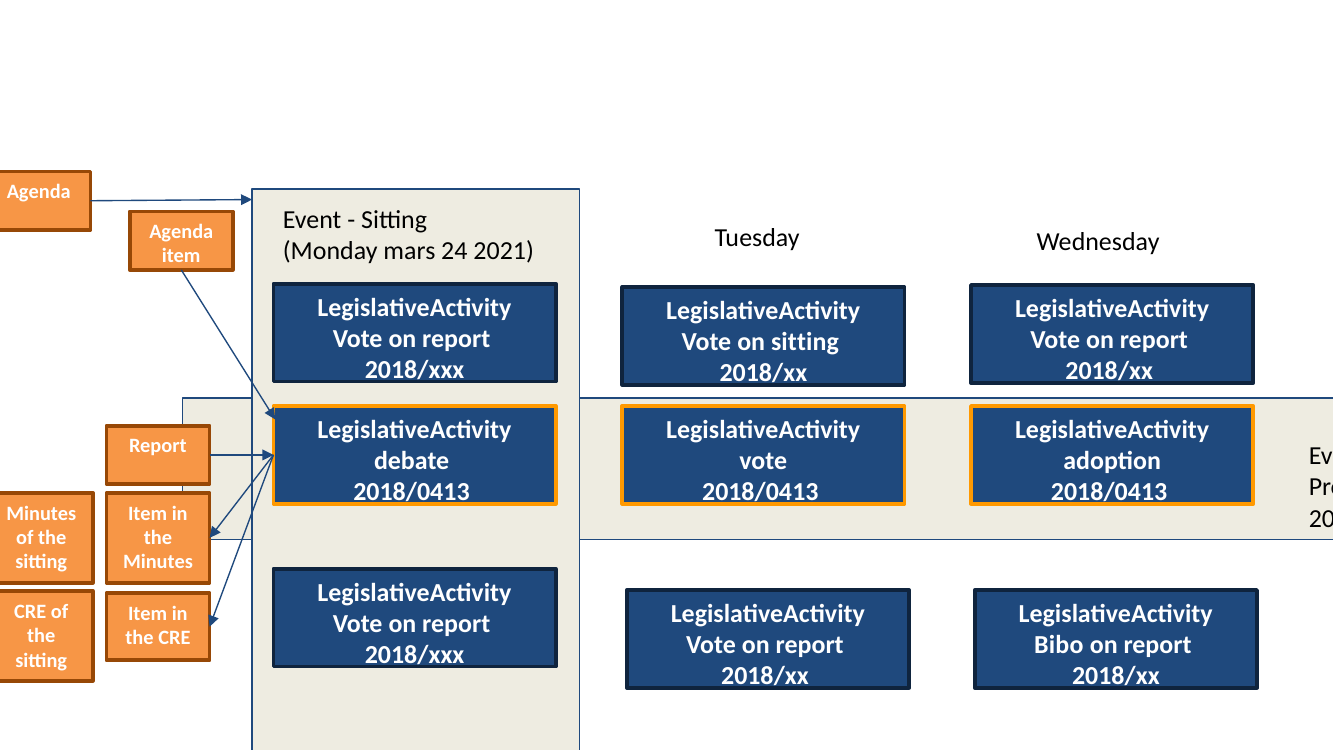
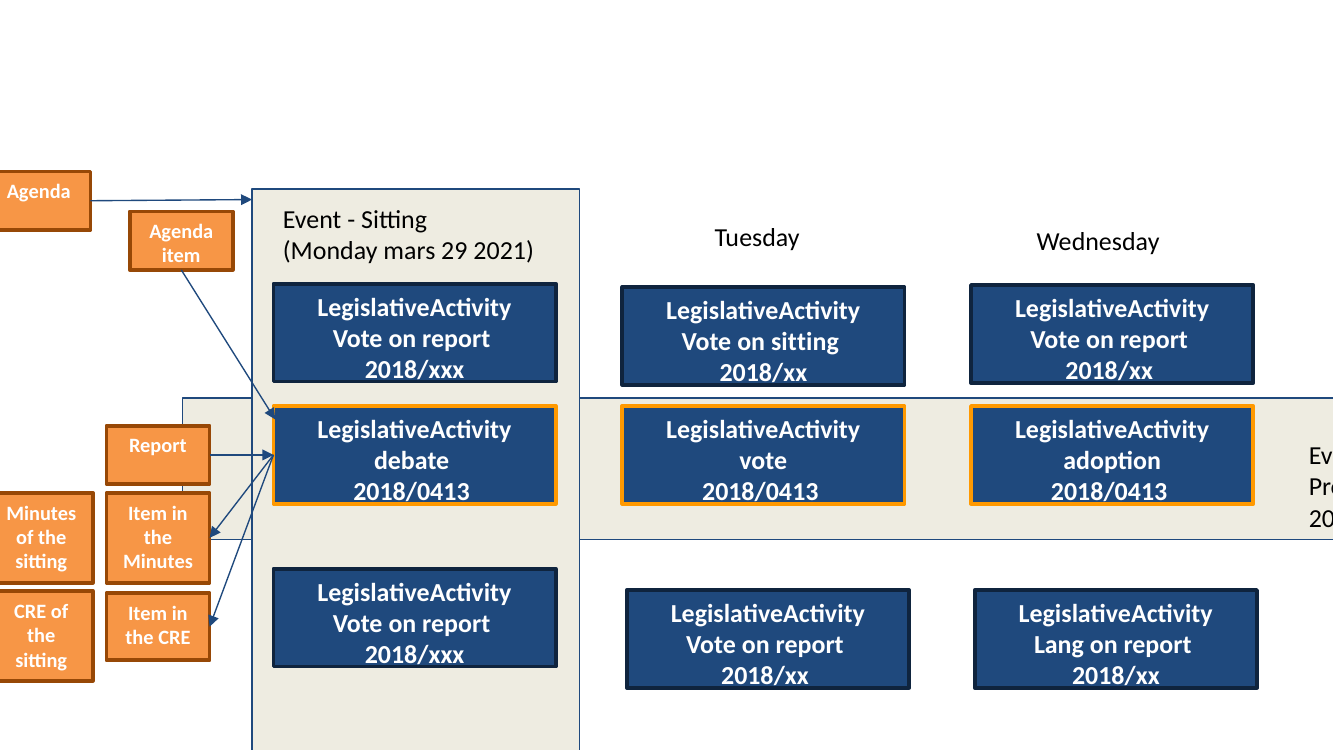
24: 24 -> 29
Bibo: Bibo -> Lang
